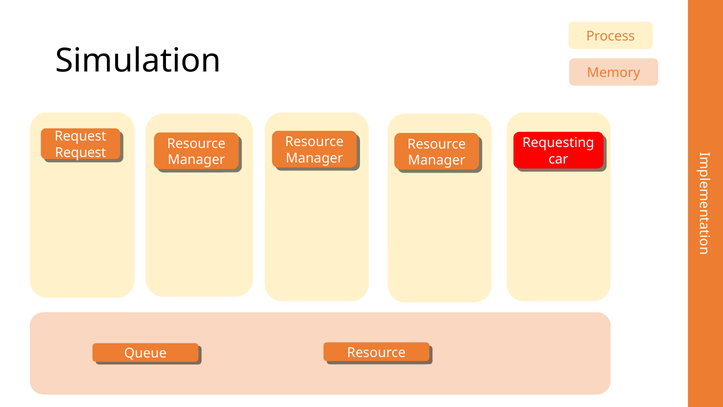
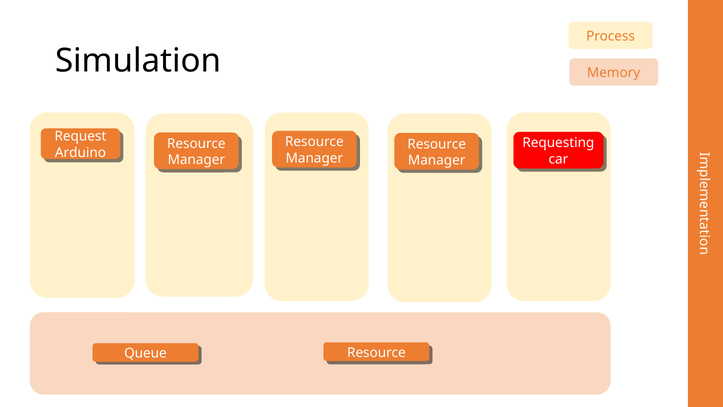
Request at (81, 153): Request -> Arduino
